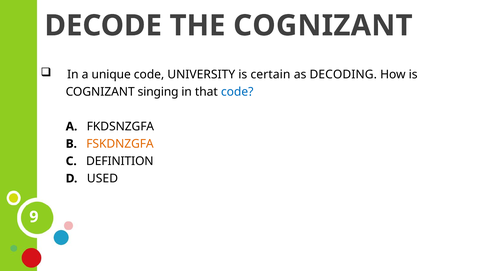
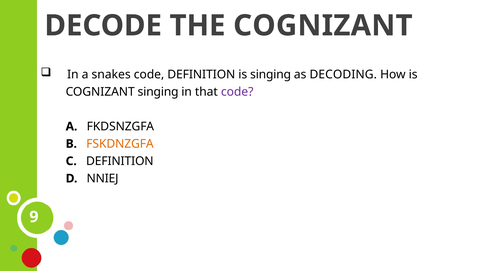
unique: unique -> snakes
code UNIVERSITY: UNIVERSITY -> DEFINITION
is certain: certain -> singing
code at (237, 92) colour: blue -> purple
USED: USED -> NNIEJ
